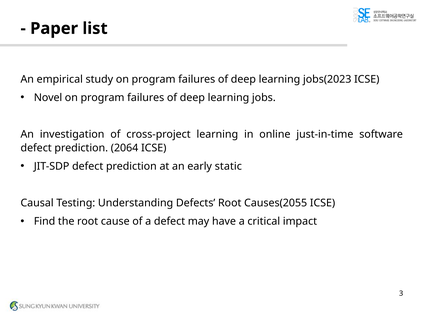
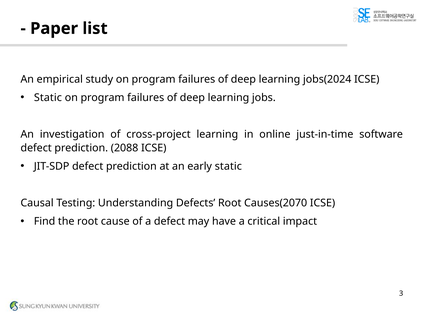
jobs(2023: jobs(2023 -> jobs(2024
Novel at (48, 98): Novel -> Static
2064: 2064 -> 2088
Causes(2055: Causes(2055 -> Causes(2070
